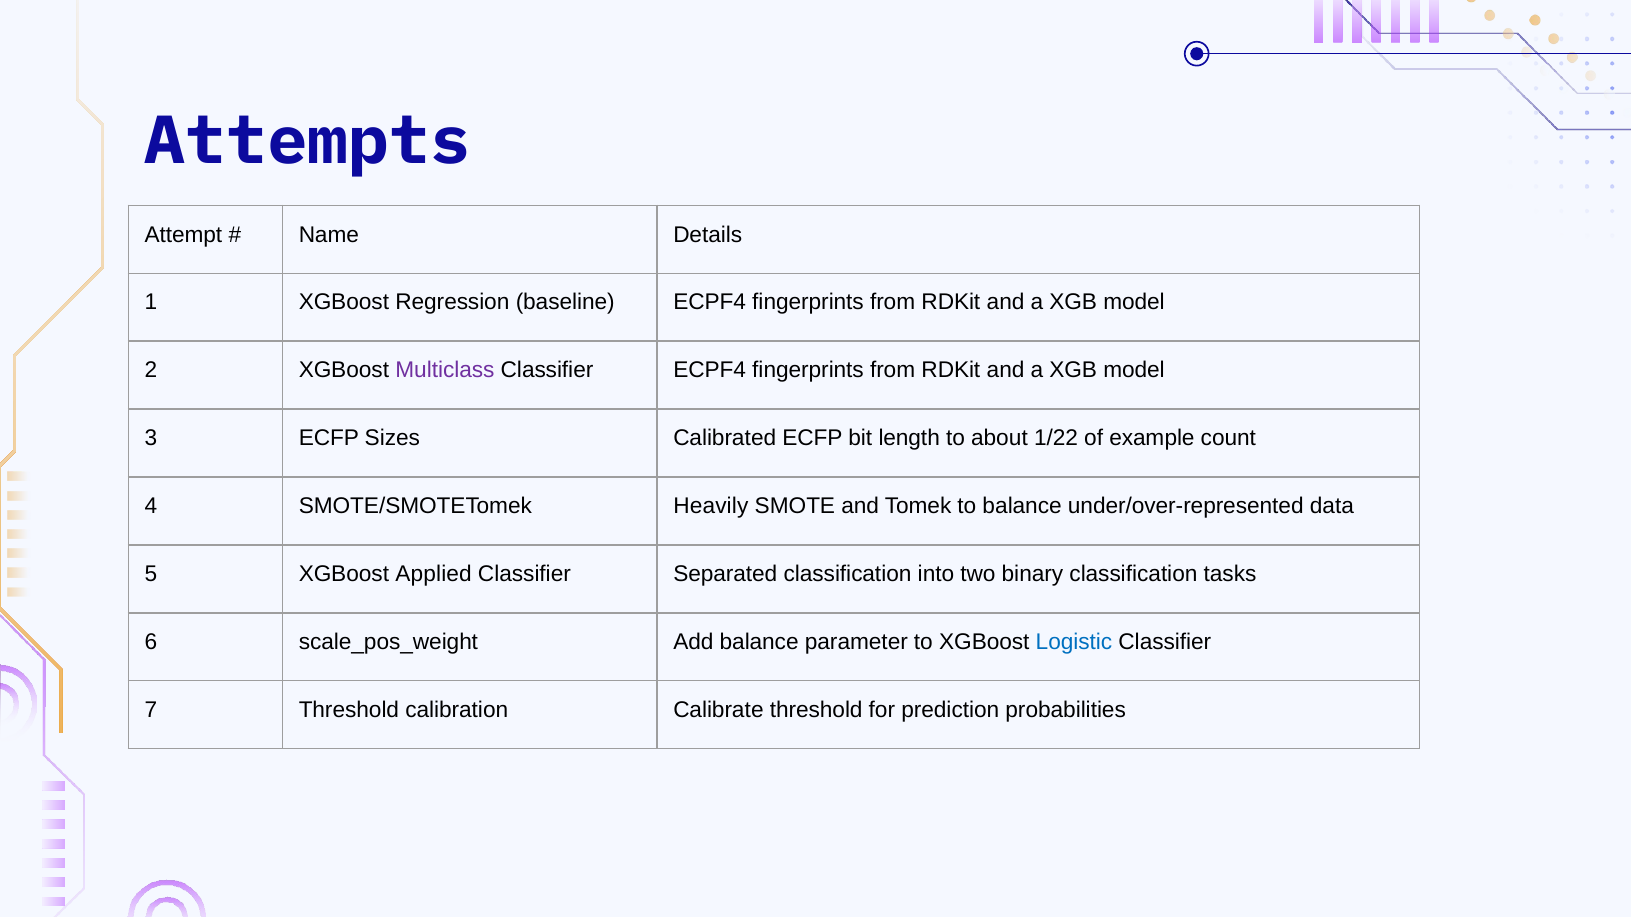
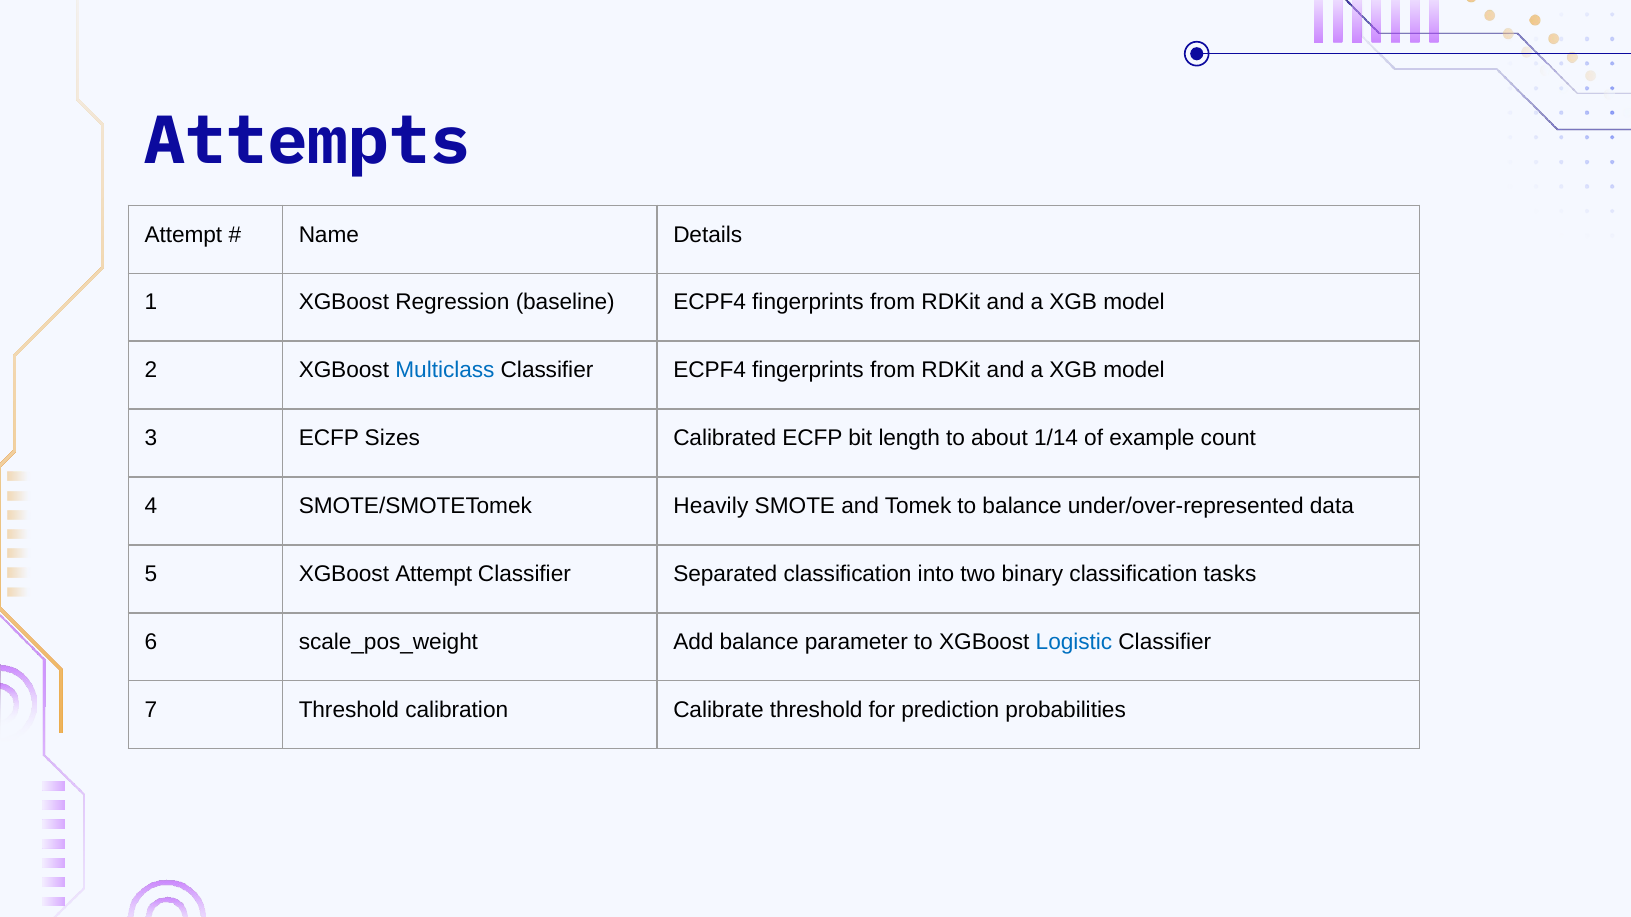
Multiclass colour: purple -> blue
1/22: 1/22 -> 1/14
XGBoost Applied: Applied -> Attempt
